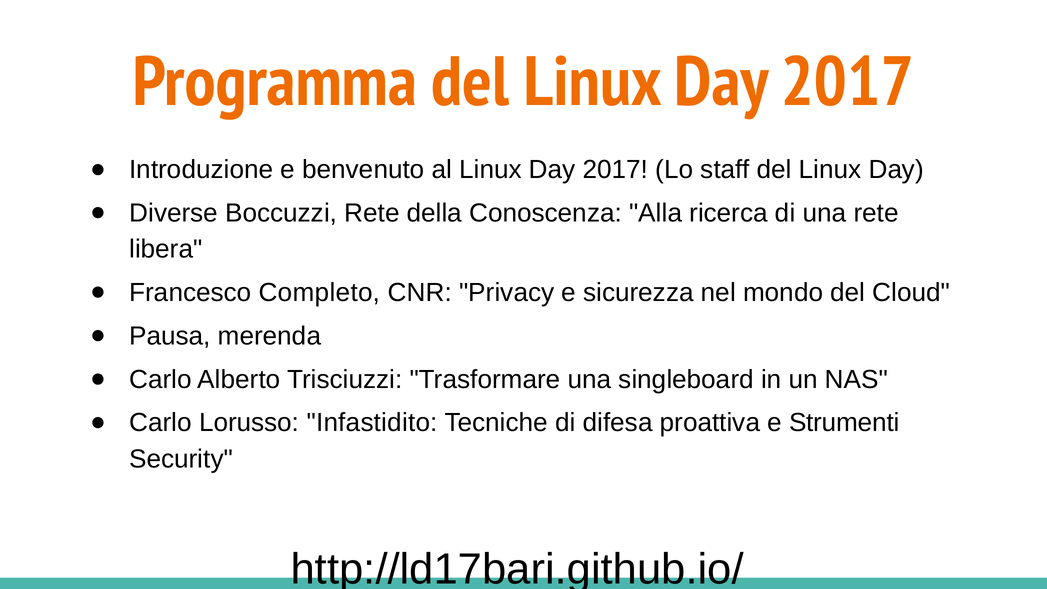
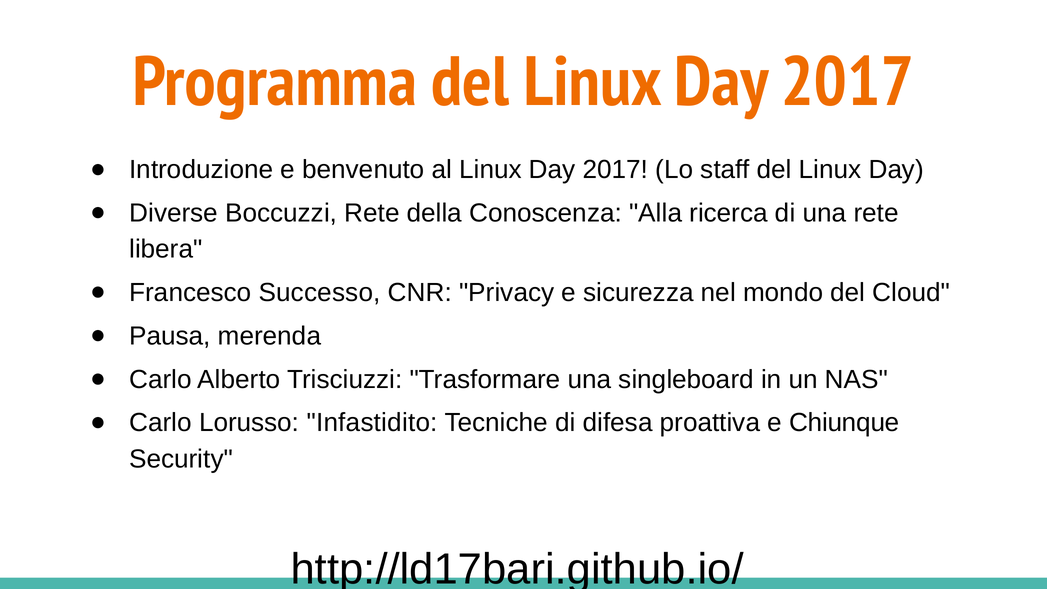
Completo: Completo -> Successo
Strumenti: Strumenti -> Chiunque
